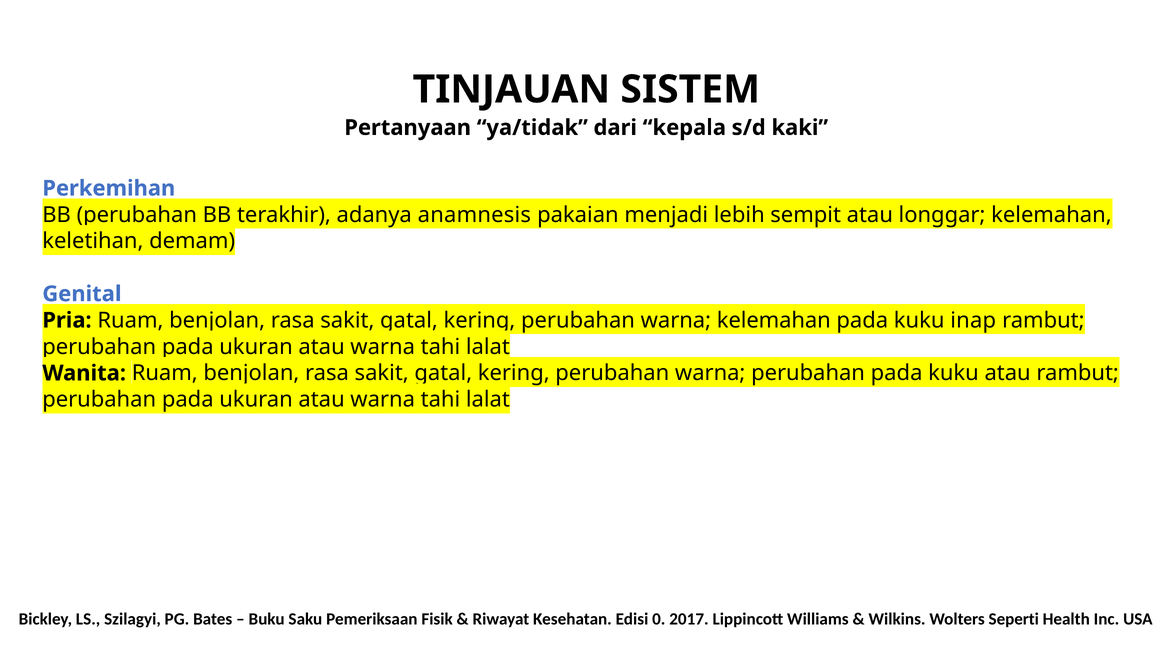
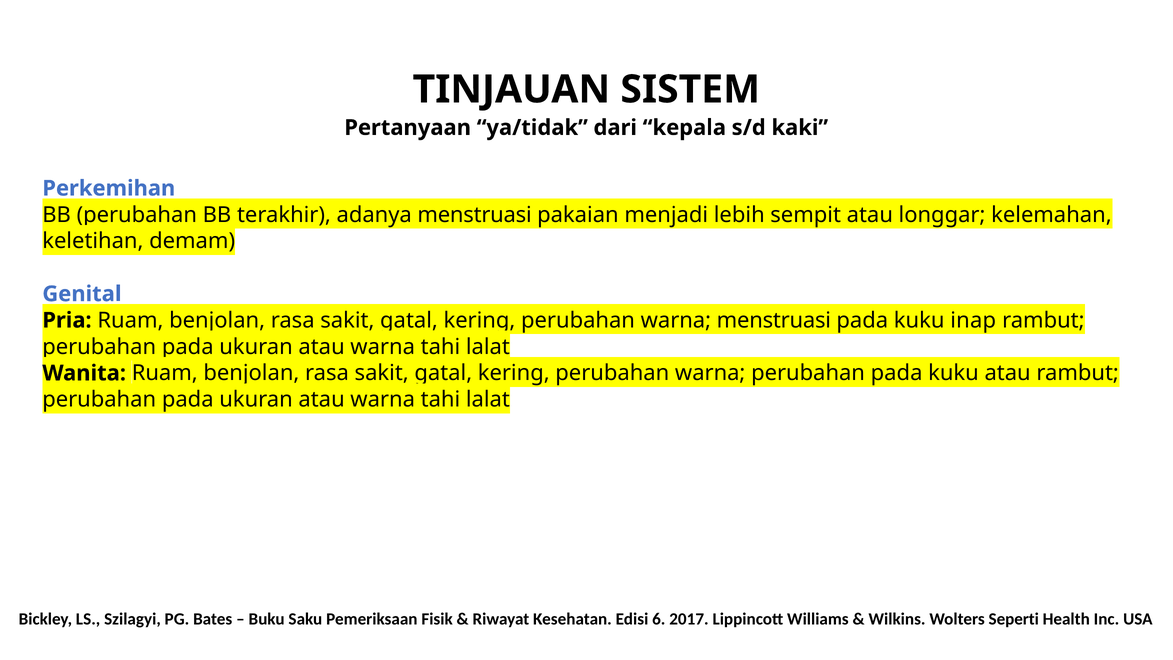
adanya anamnesis: anamnesis -> menstruasi
warna kelemahan: kelemahan -> menstruasi
0: 0 -> 6
